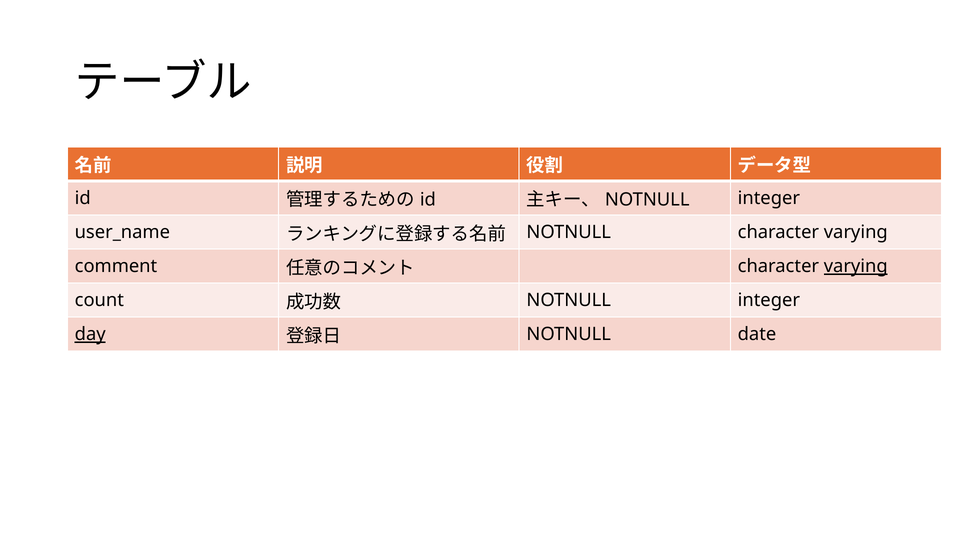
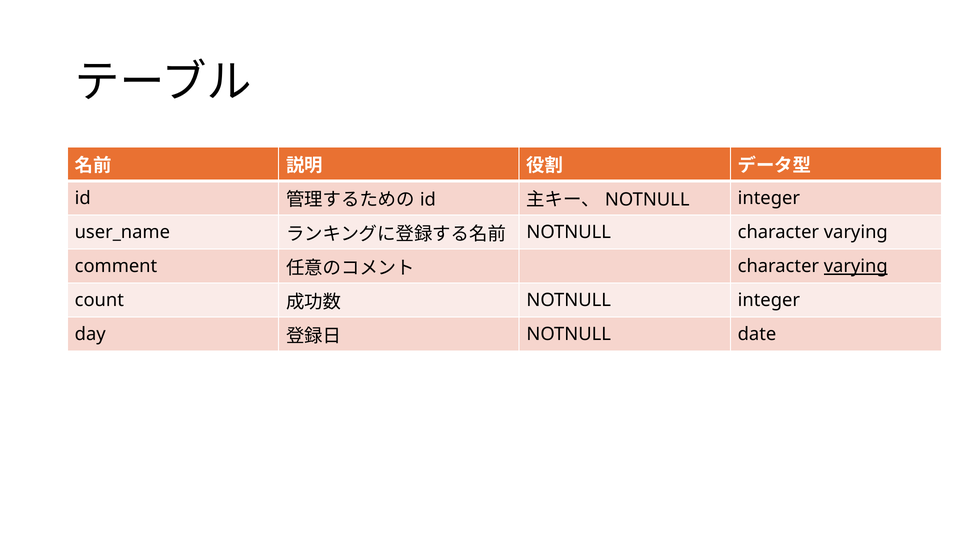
day underline: present -> none
